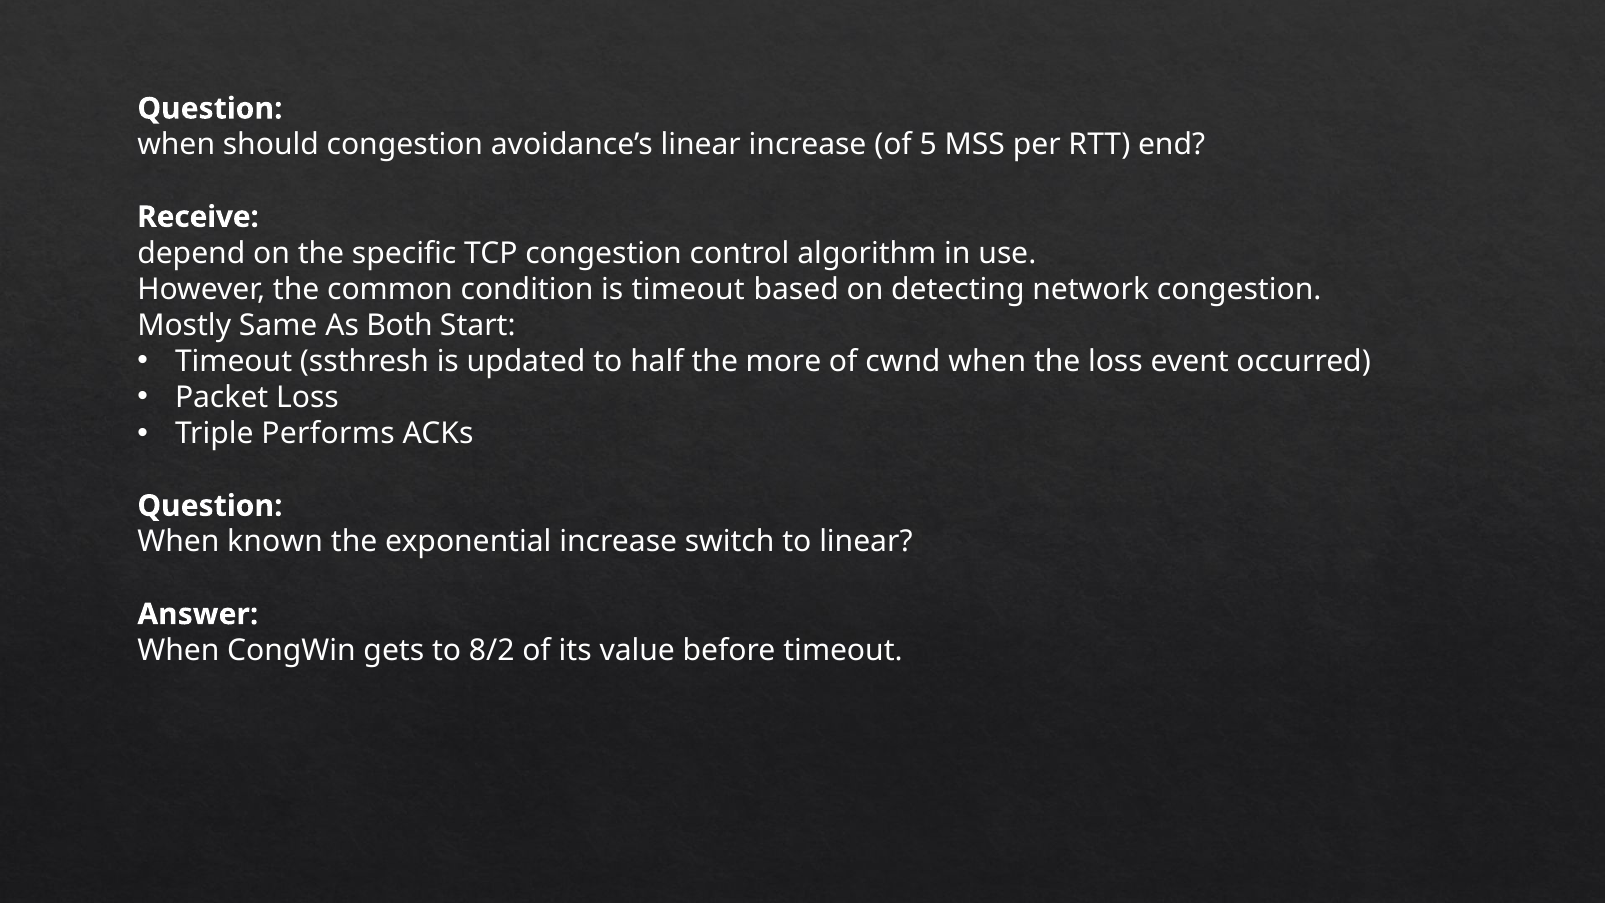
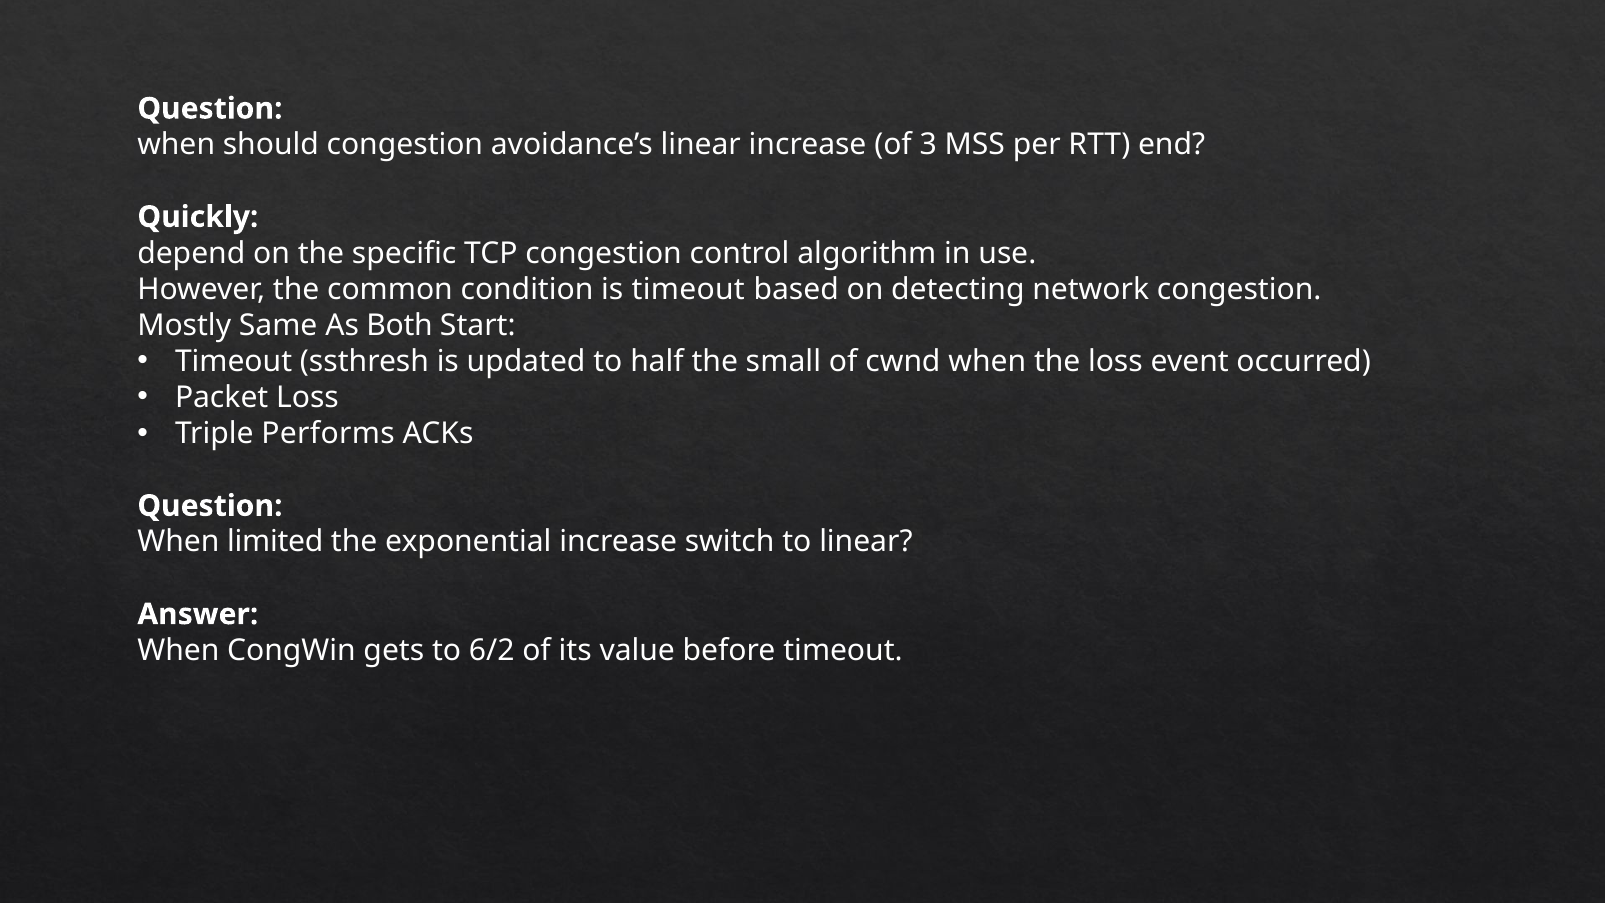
5: 5 -> 3
Receive: Receive -> Quickly
more: more -> small
known: known -> limited
8/2: 8/2 -> 6/2
